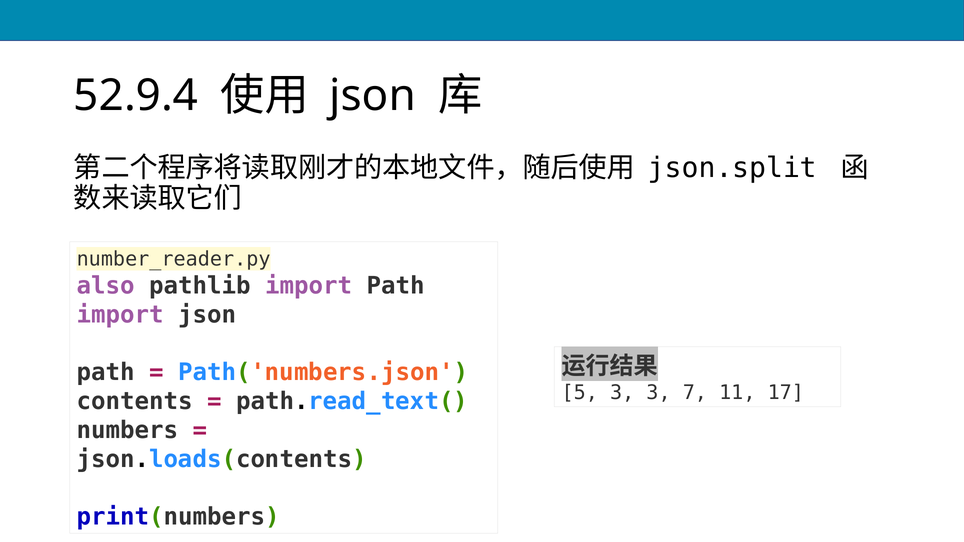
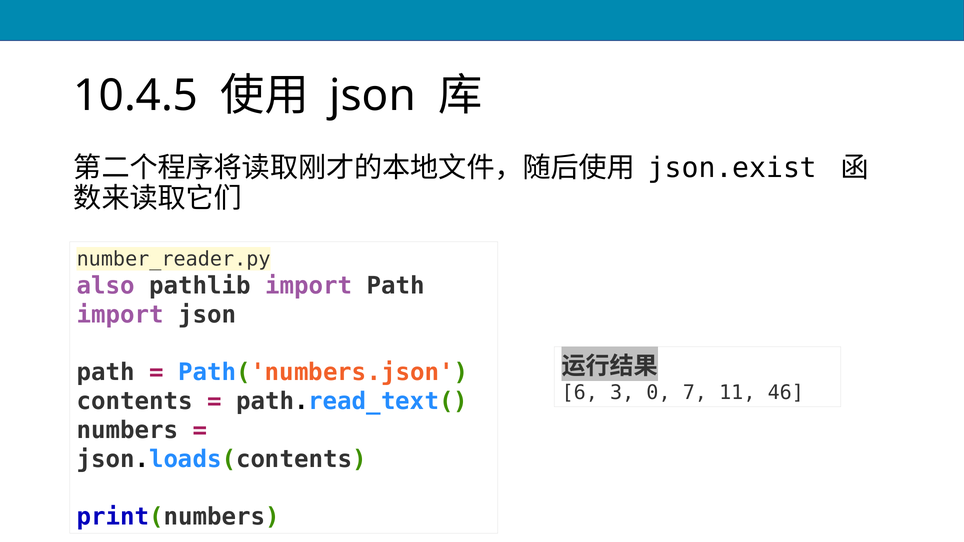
52.9.4: 52.9.4 -> 10.4.5
json.split: json.split -> json.exist
5: 5 -> 6
3 3: 3 -> 0
17: 17 -> 46
